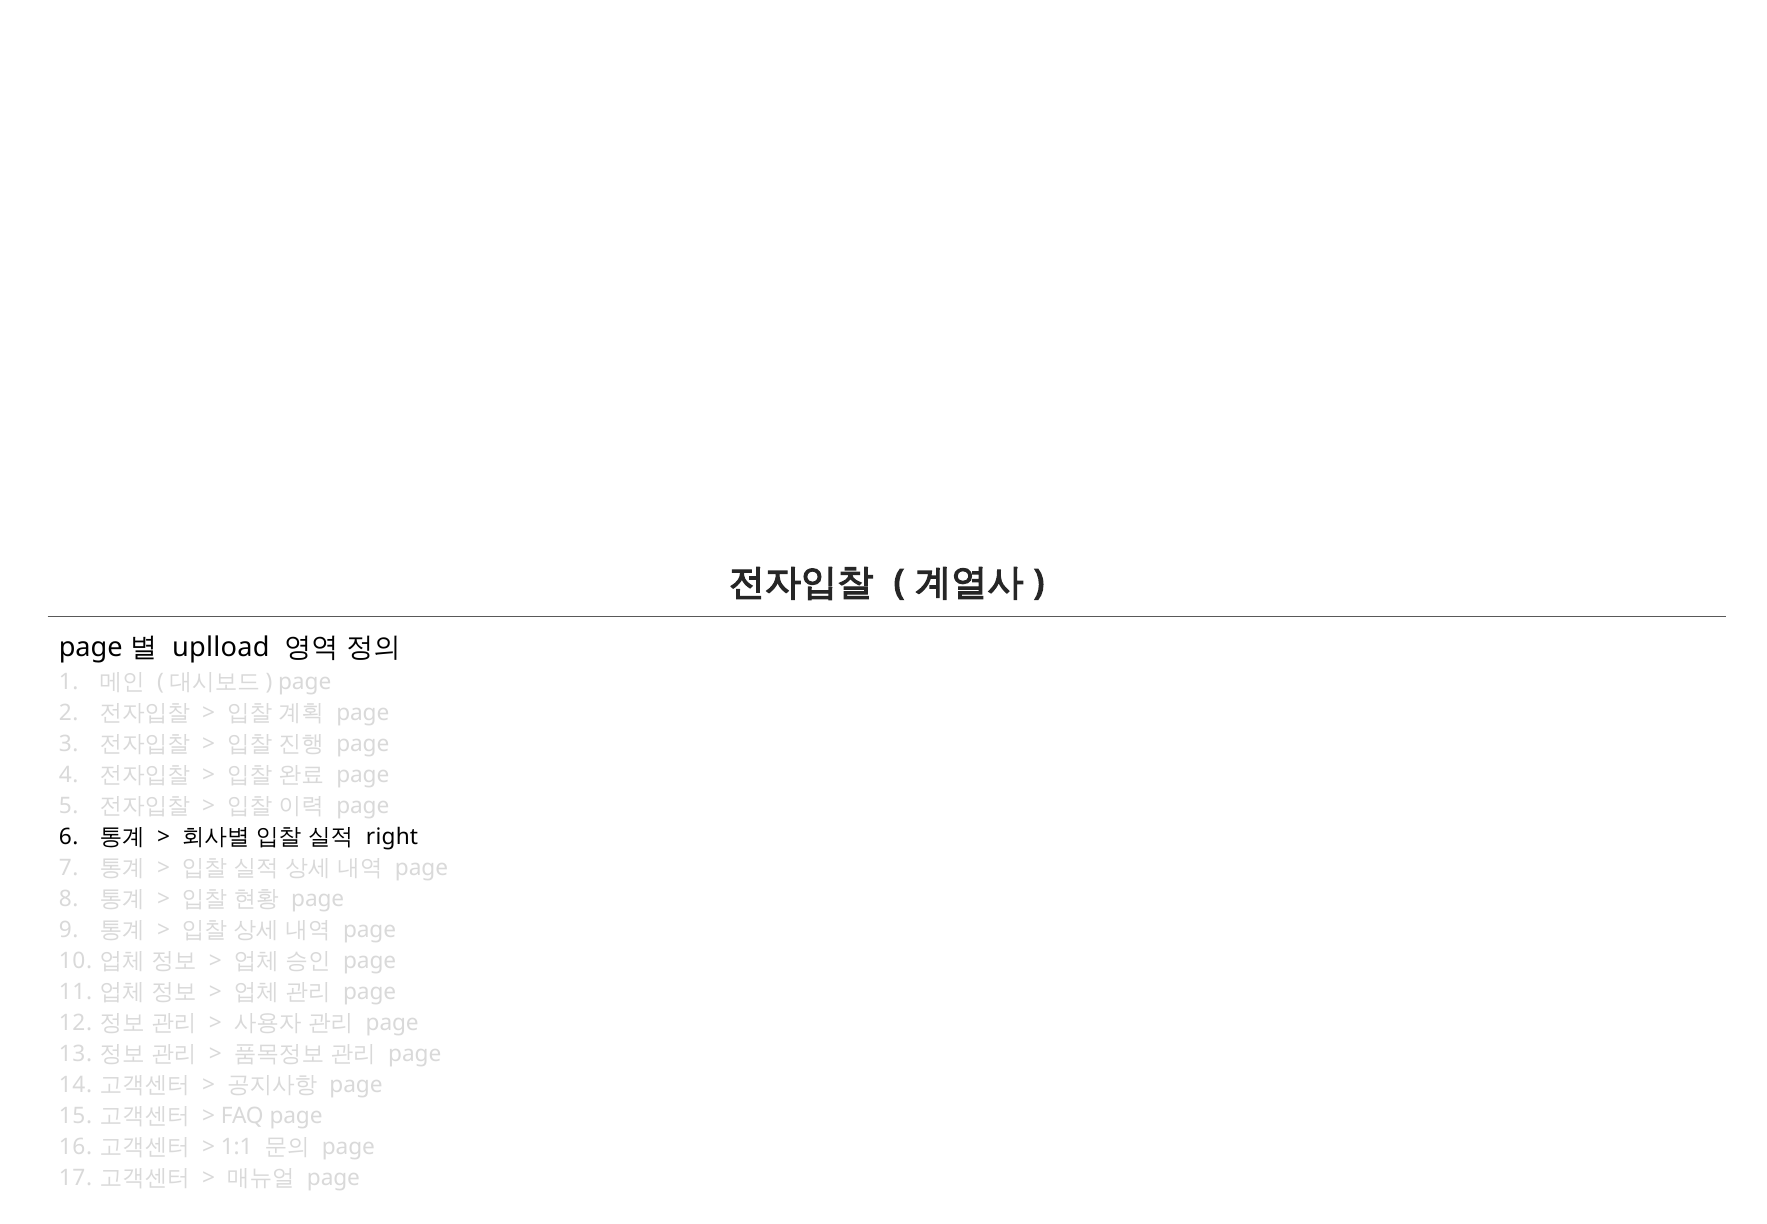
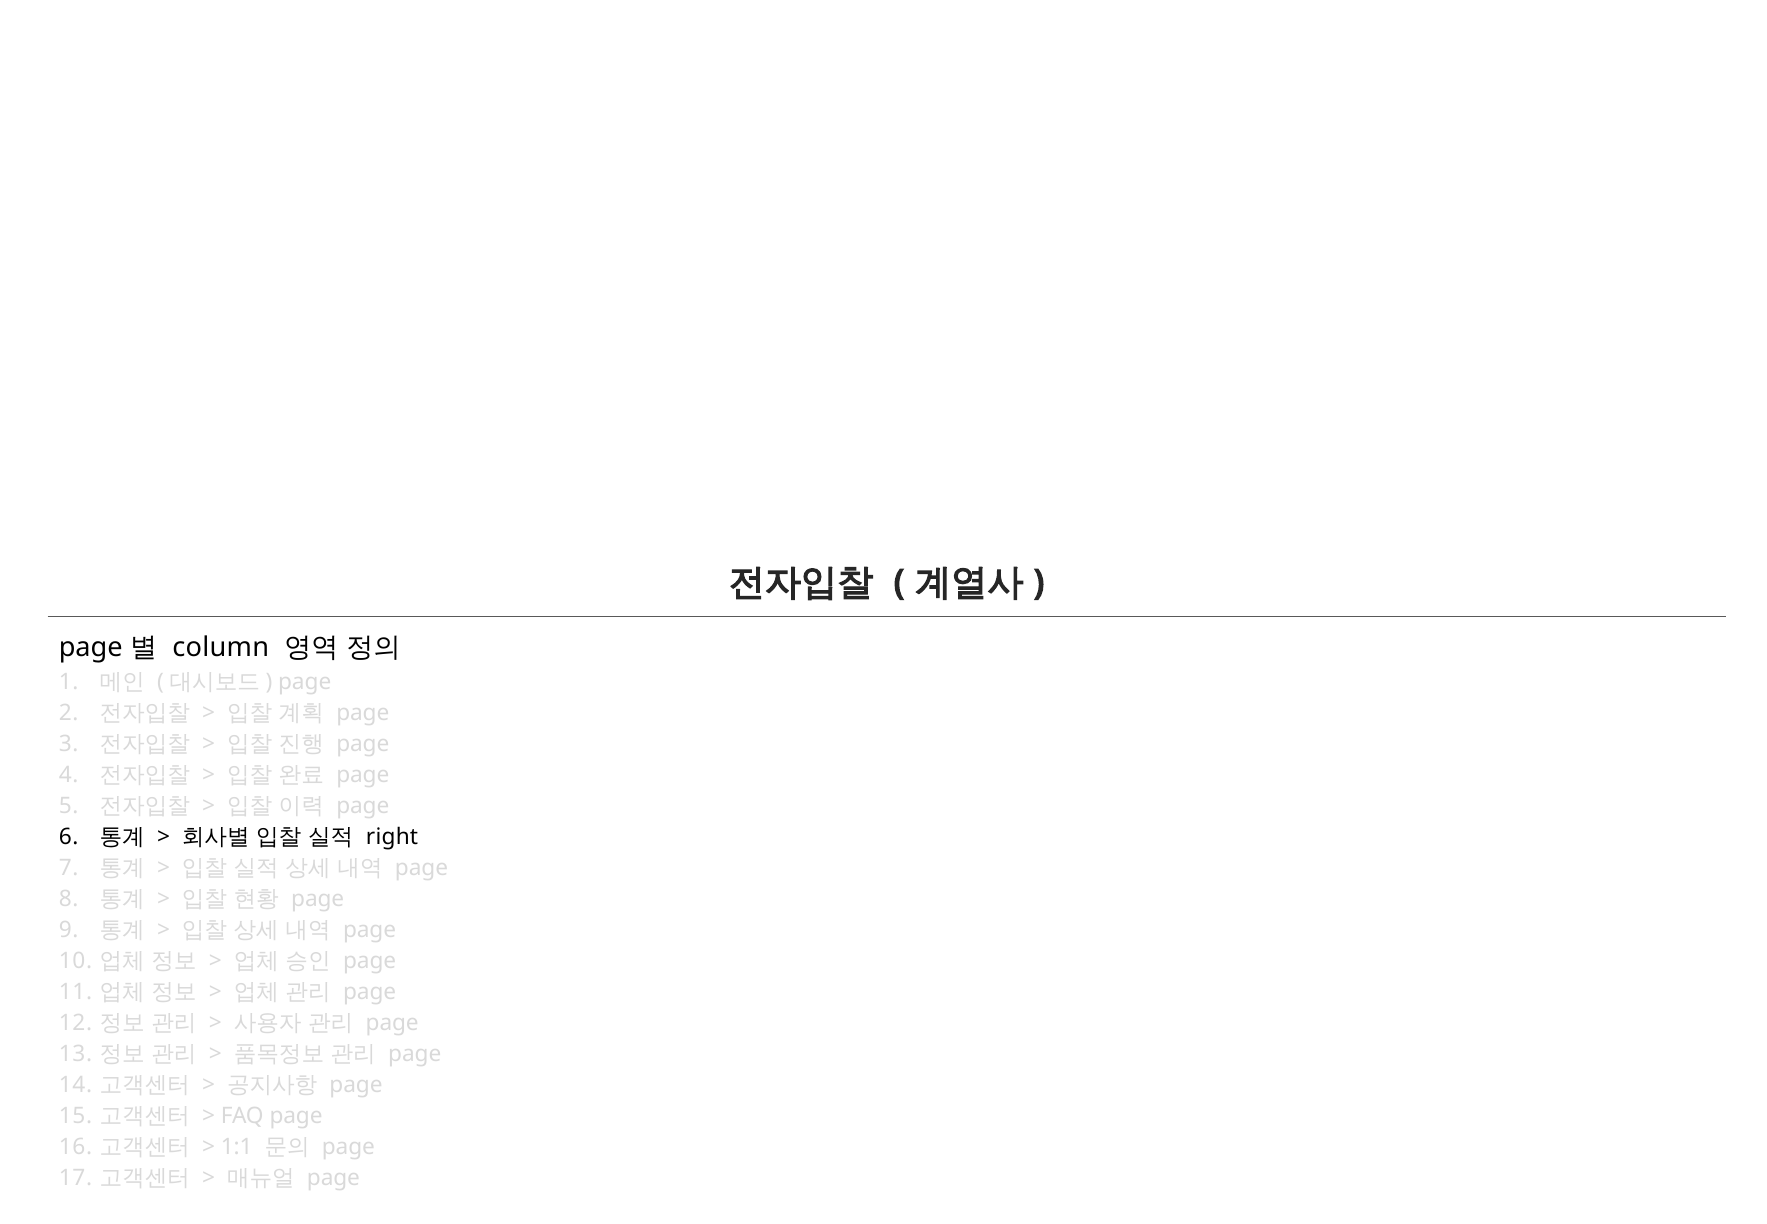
uplload: uplload -> column
